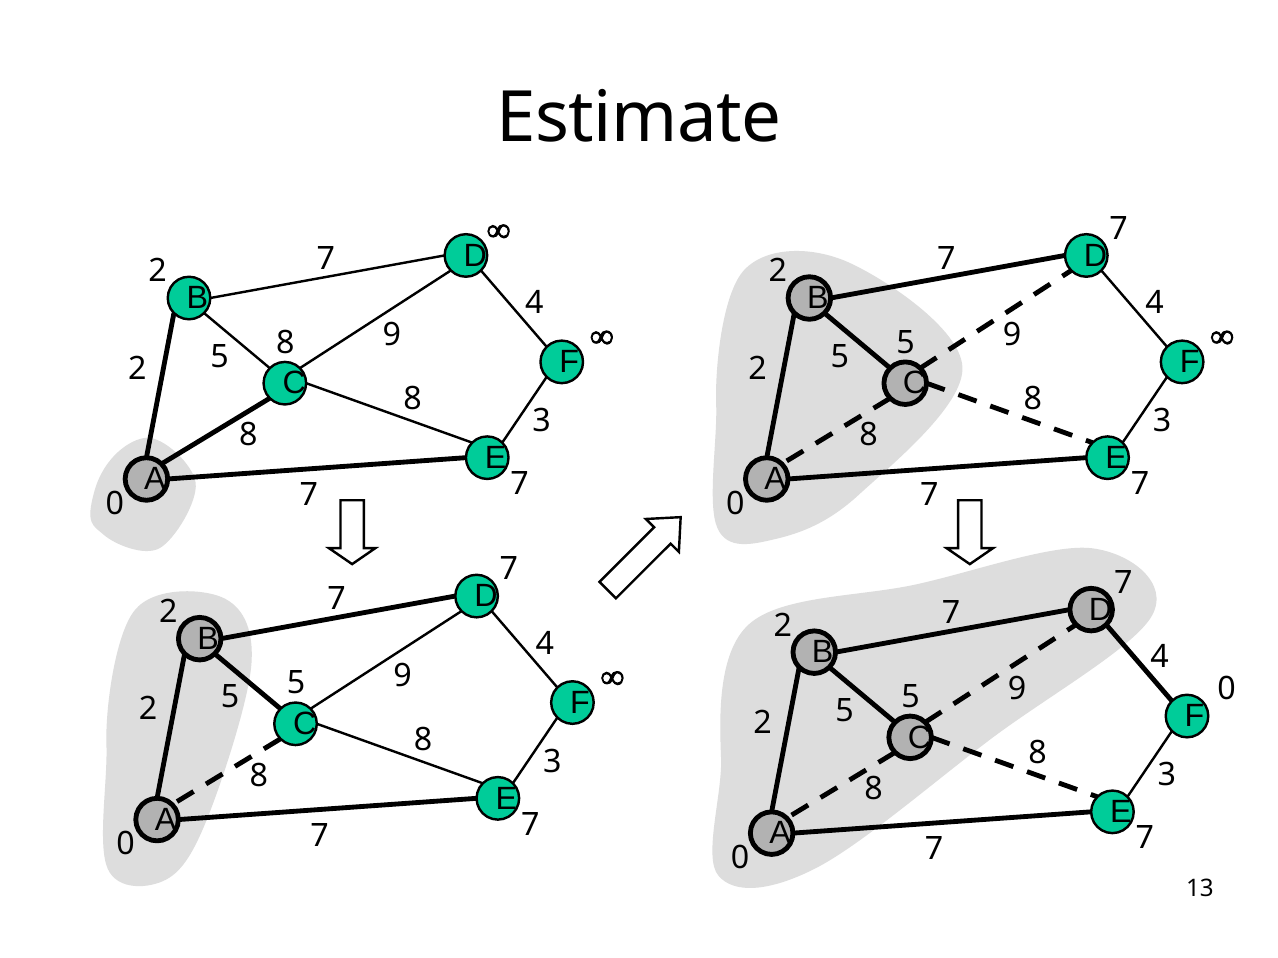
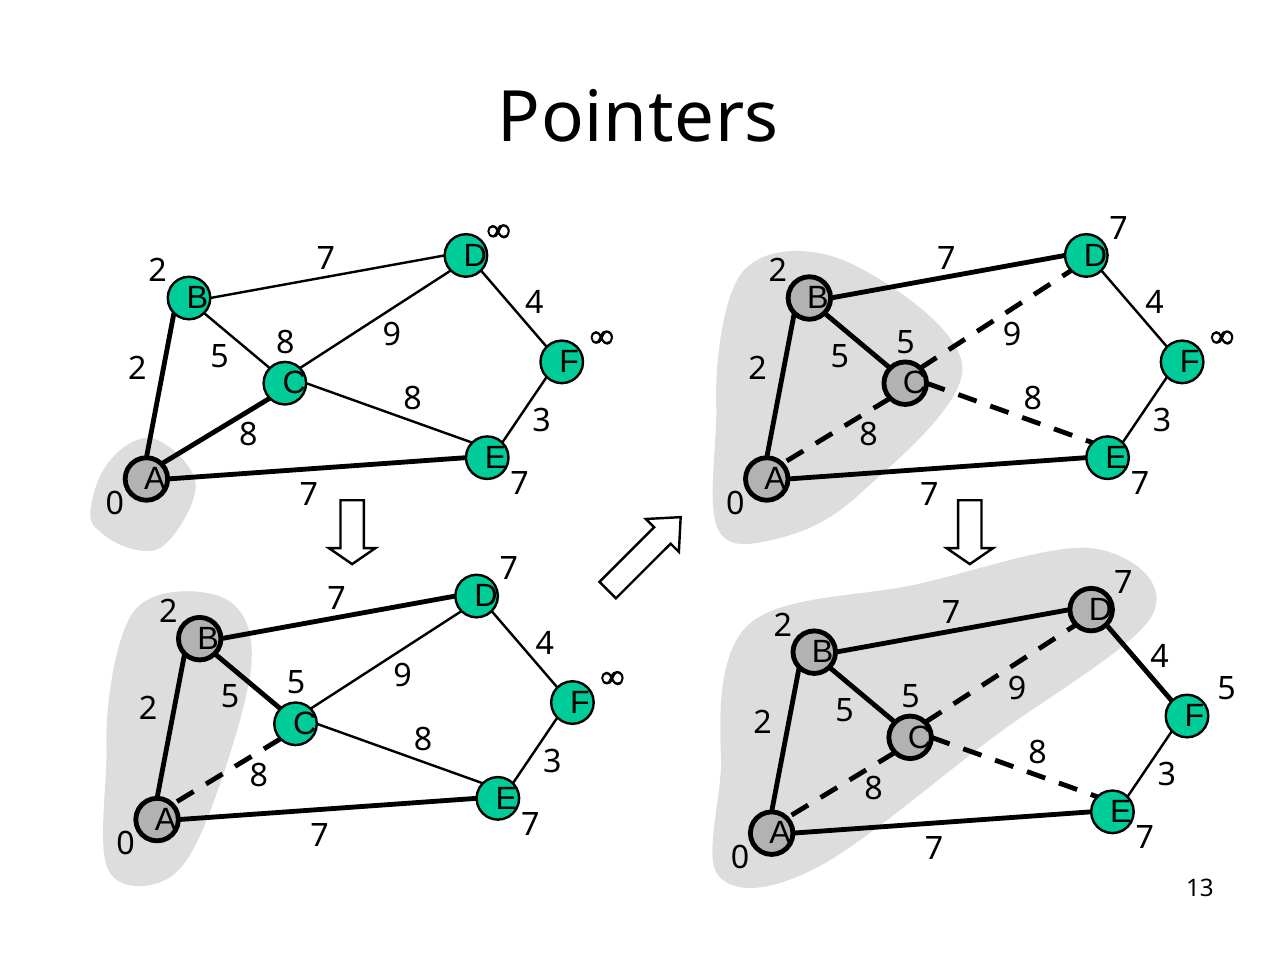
Estimate: Estimate -> Pointers
5 0: 0 -> 5
